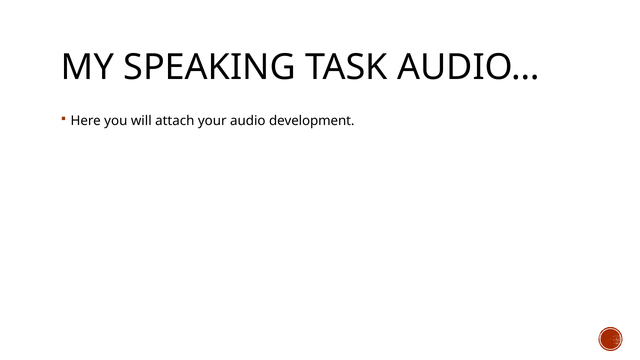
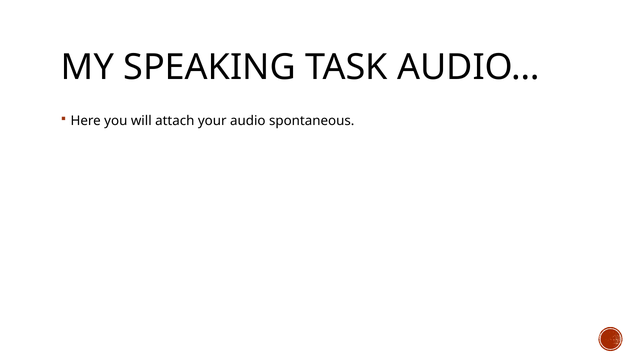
development: development -> spontaneous
